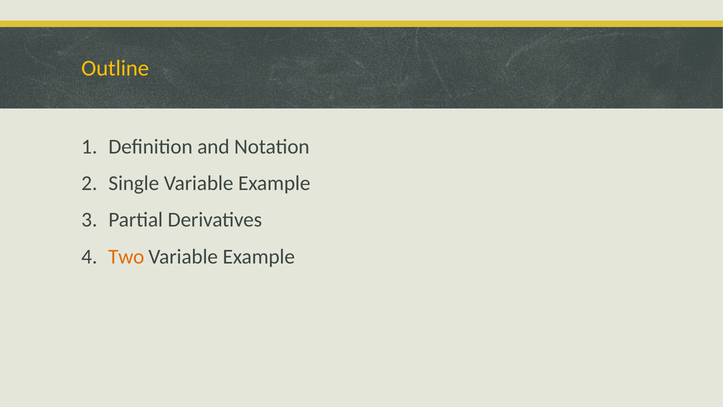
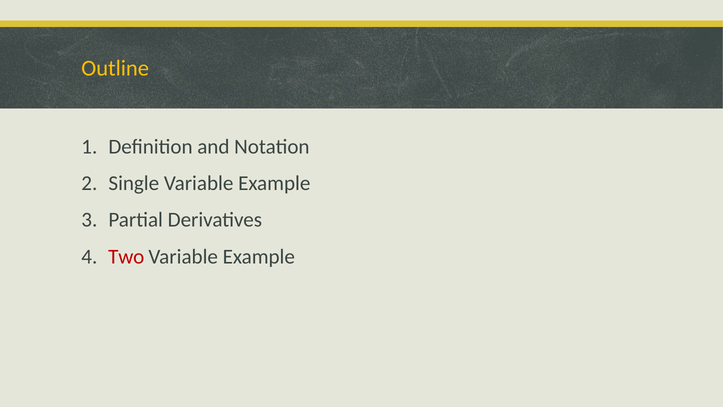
Two colour: orange -> red
